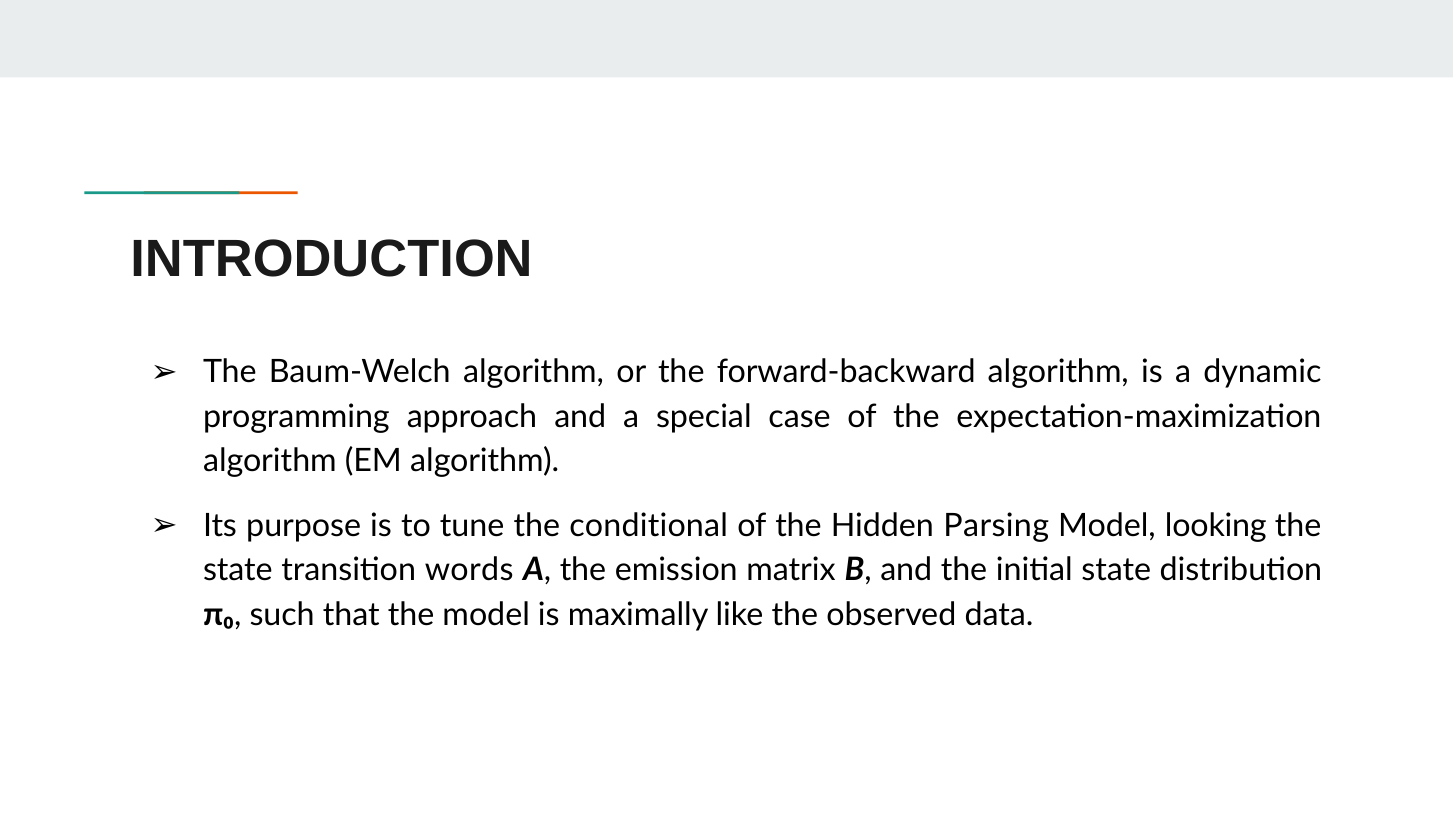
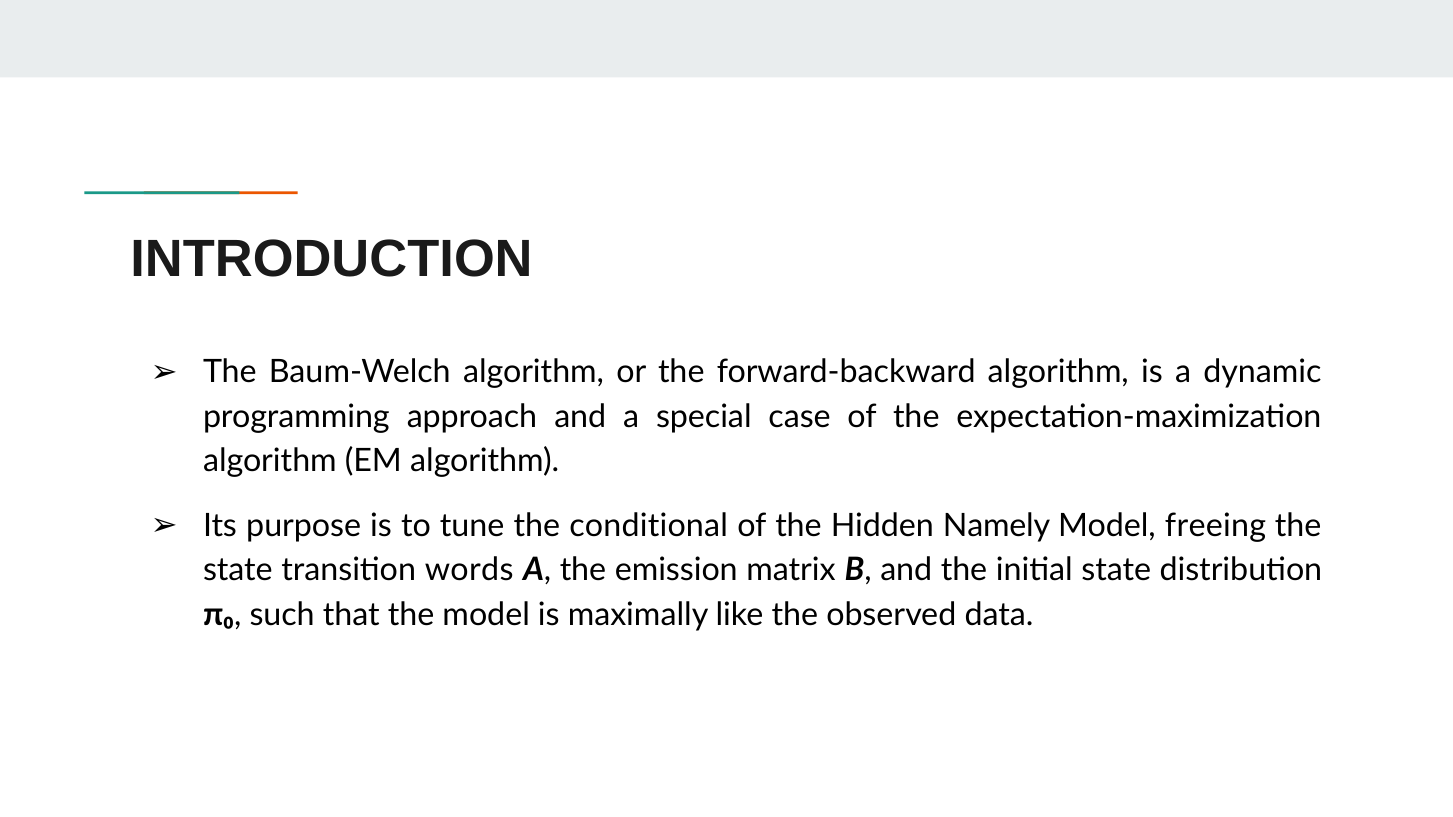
Parsing: Parsing -> Namely
looking: looking -> freeing
